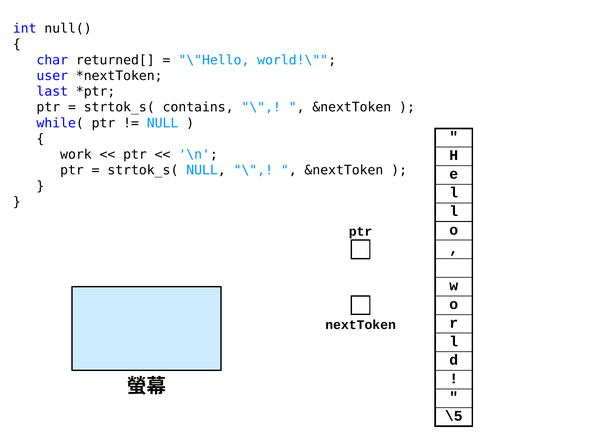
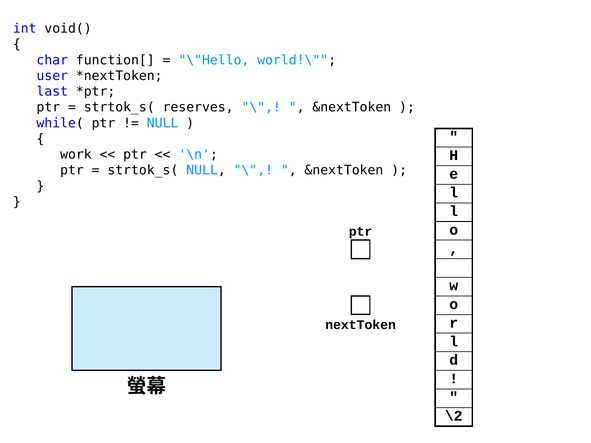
null(: null( -> void(
returned[: returned[ -> function[
contains: contains -> reserves
\5: \5 -> \2
